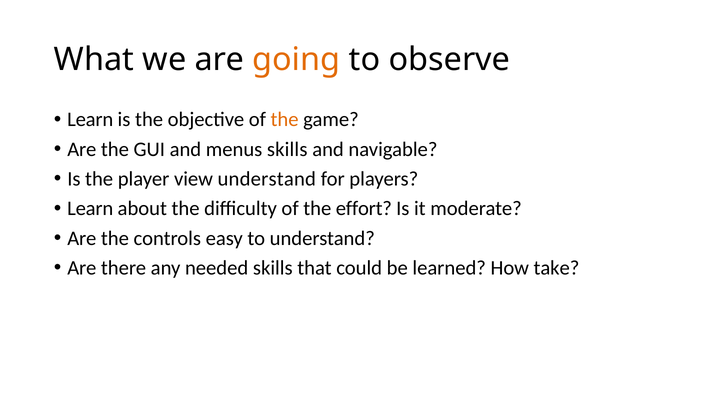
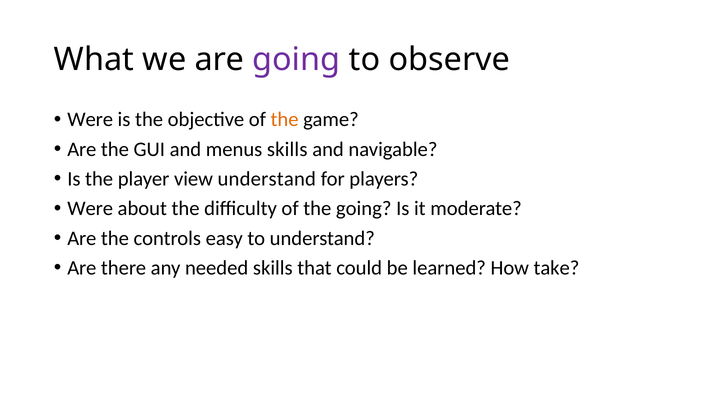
going at (296, 59) colour: orange -> purple
Learn at (90, 120): Learn -> Were
Learn at (90, 209): Learn -> Were
the effort: effort -> going
